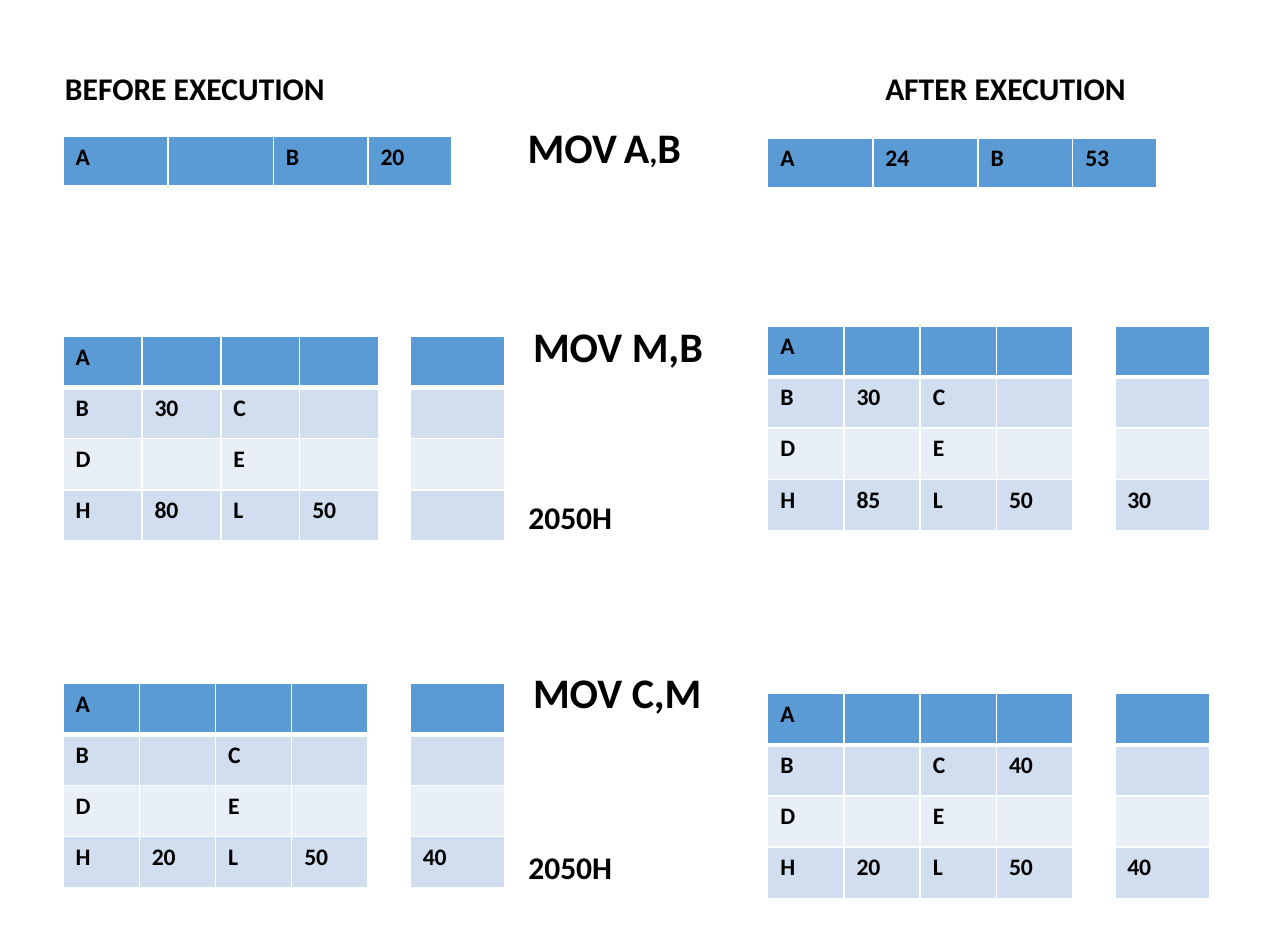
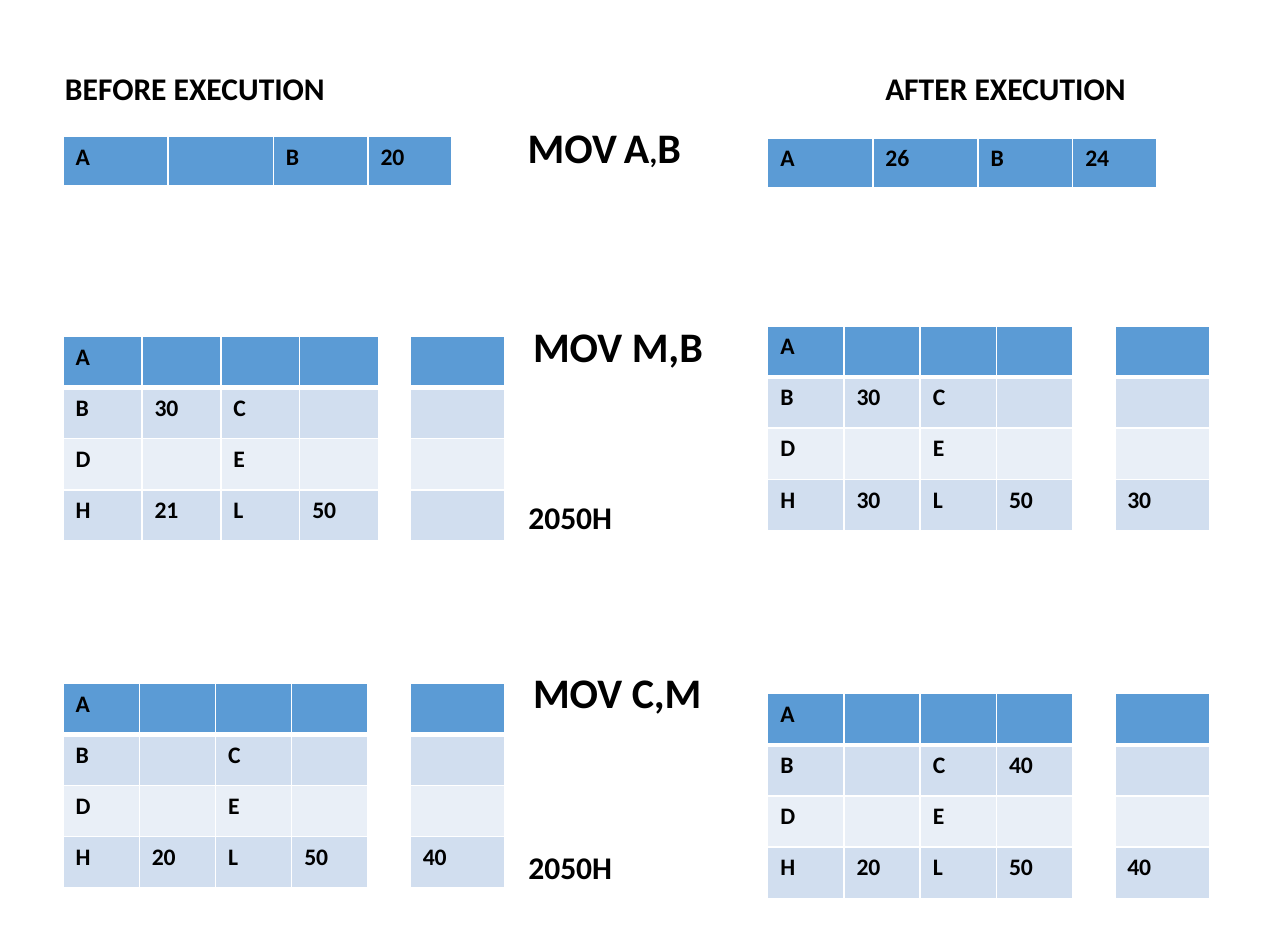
24: 24 -> 26
53: 53 -> 24
H 85: 85 -> 30
80: 80 -> 21
